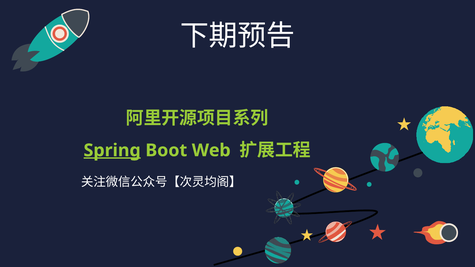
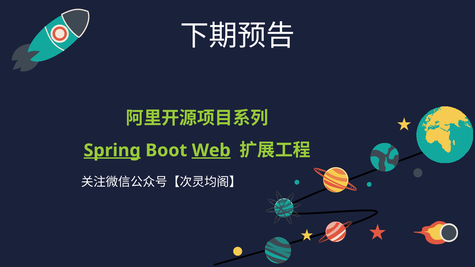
Web underline: none -> present
